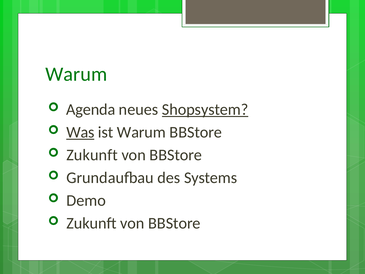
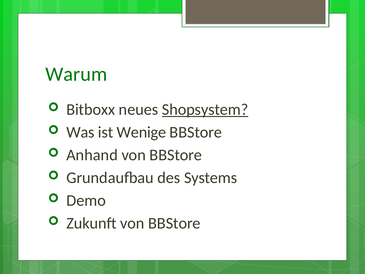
Agenda: Agenda -> Bitboxx
Was underline: present -> none
ist Warum: Warum -> Wenige
Zukunft at (92, 155): Zukunft -> Anhand
